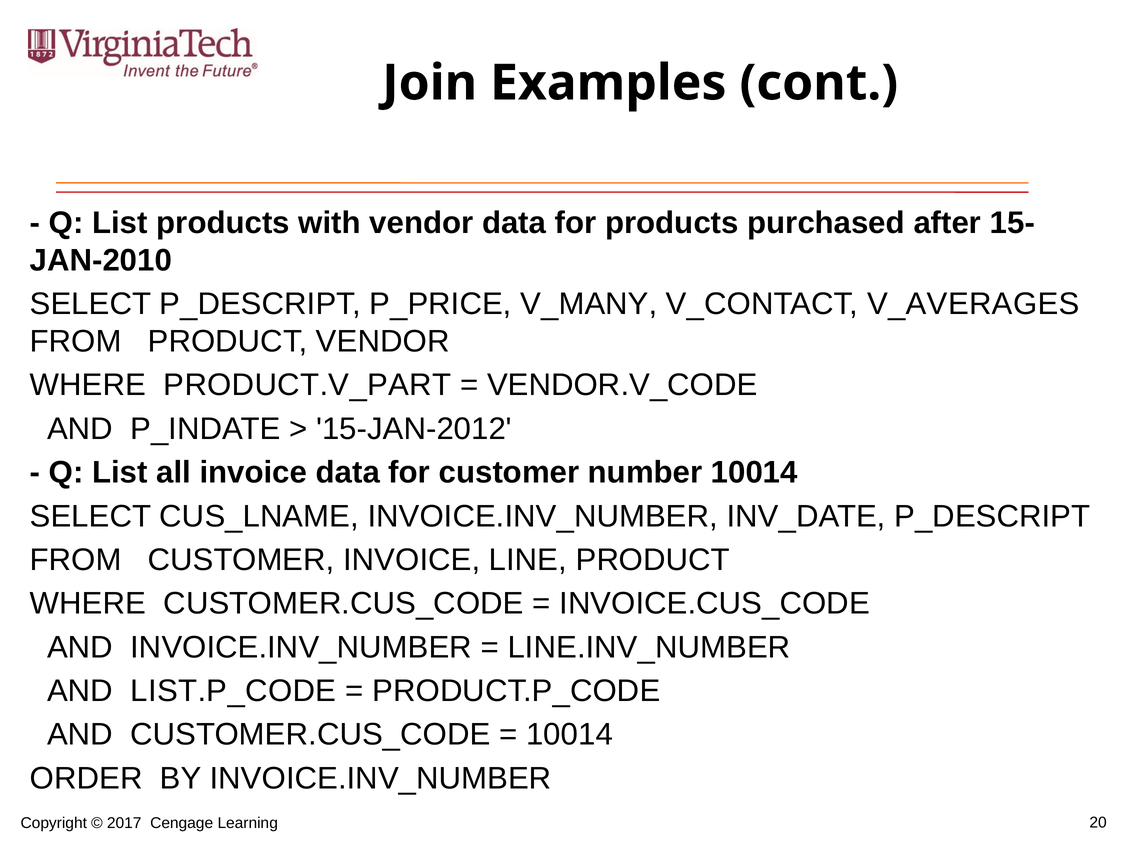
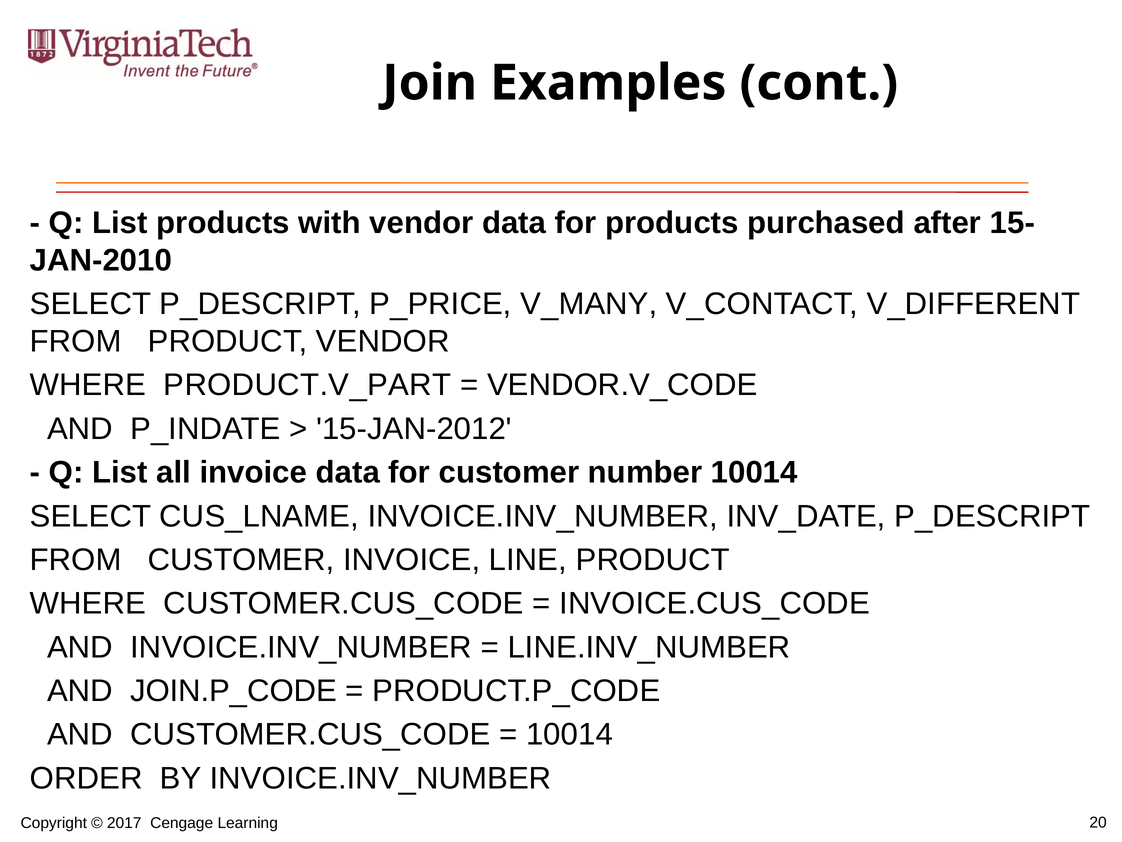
V_AVERAGES: V_AVERAGES -> V_DIFFERENT
LIST.P_CODE: LIST.P_CODE -> JOIN.P_CODE
